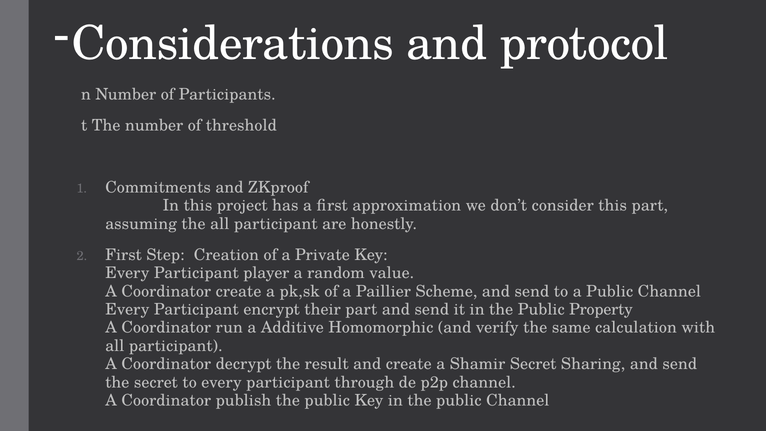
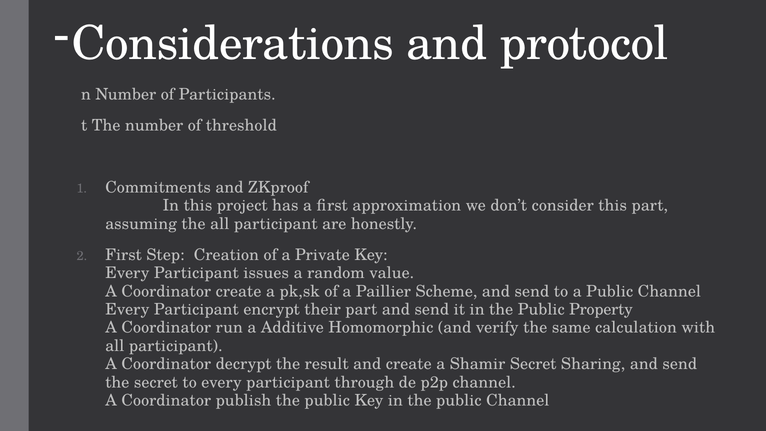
player: player -> issues
